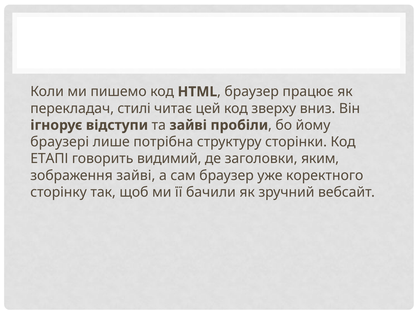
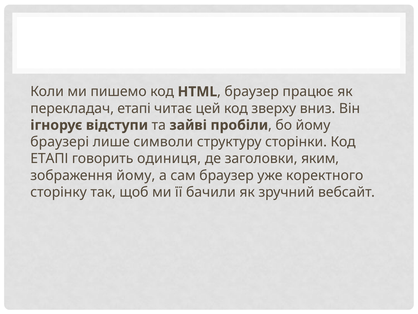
перекладач стилі: стилі -> етапі
потрібна: потрібна -> символи
видимий: видимий -> одиниця
зображення зайві: зайві -> йому
